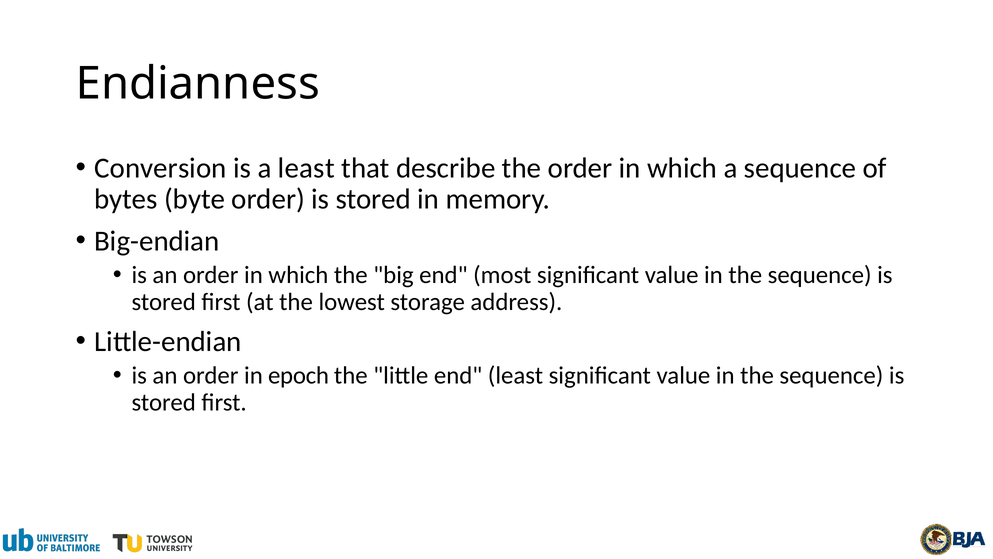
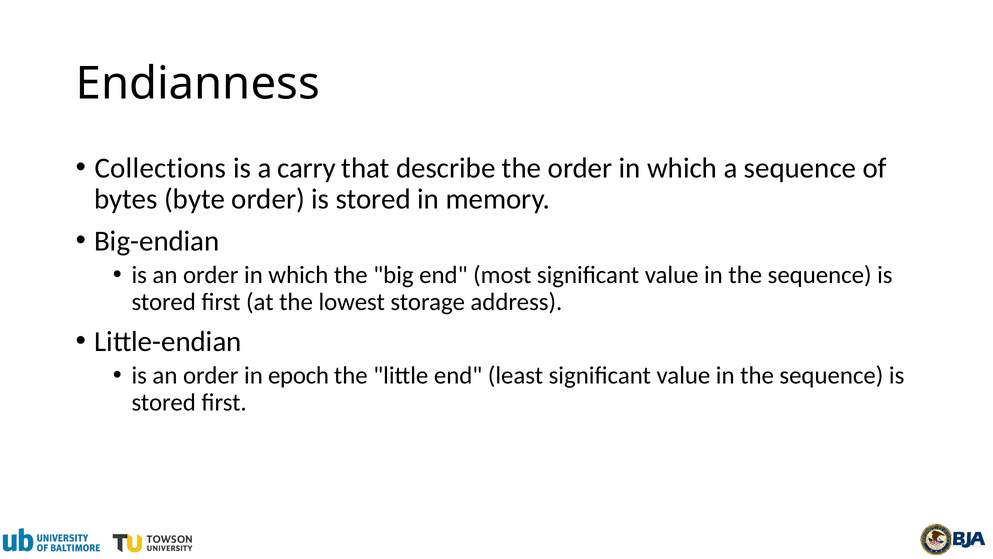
Conversion: Conversion -> Collections
a least: least -> carry
